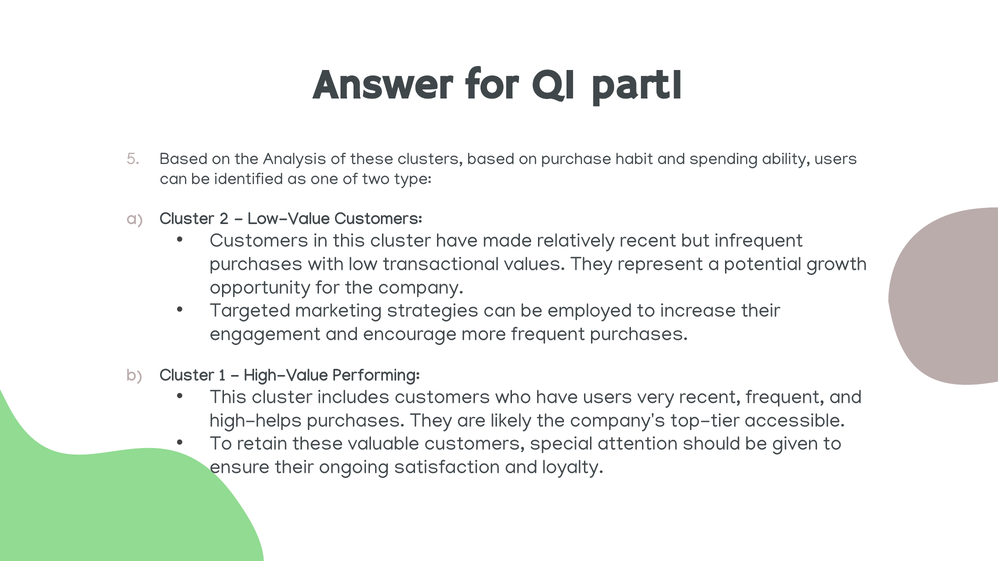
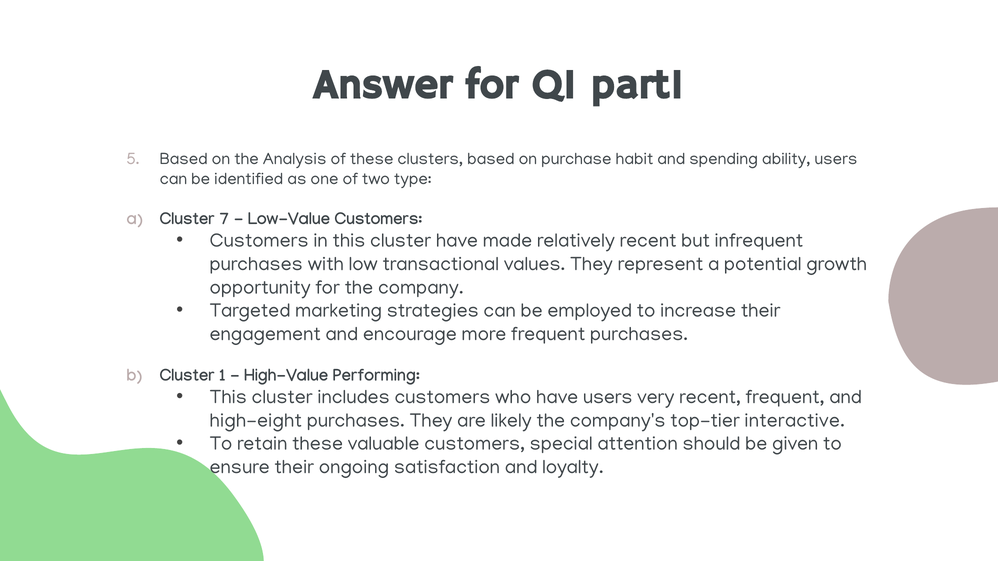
2: 2 -> 7
high-helps: high-helps -> high-eight
accessible: accessible -> interactive
